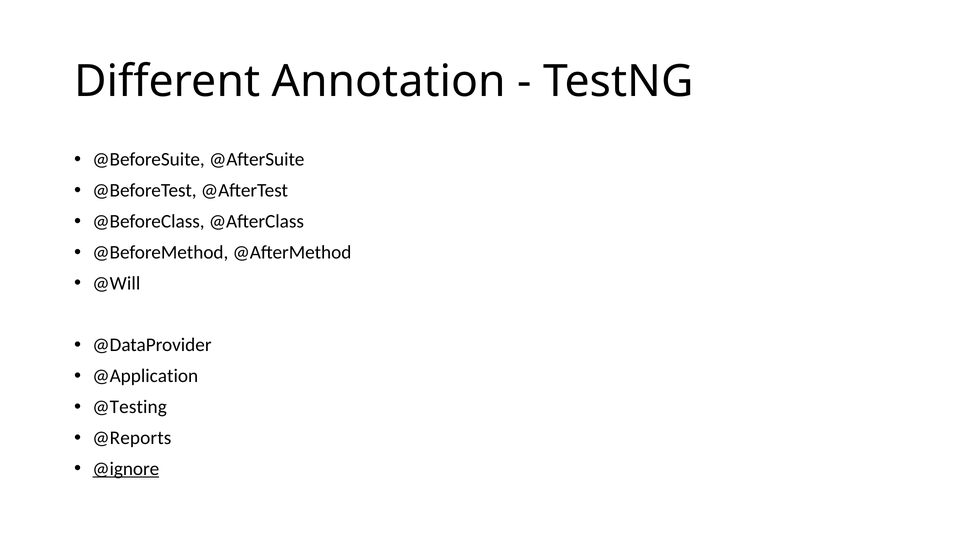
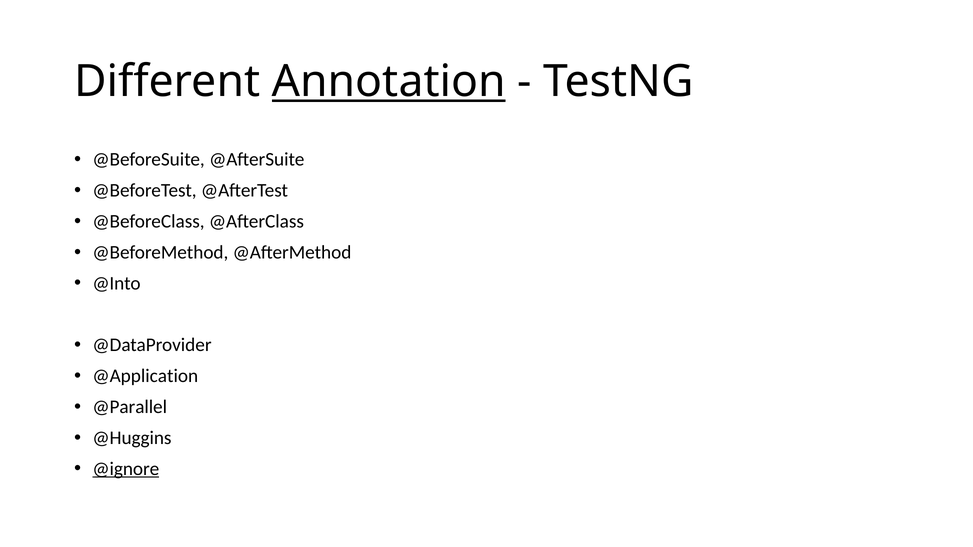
Annotation underline: none -> present
@Will: @Will -> @Into
@Testing: @Testing -> @Parallel
@Reports: @Reports -> @Huggins
